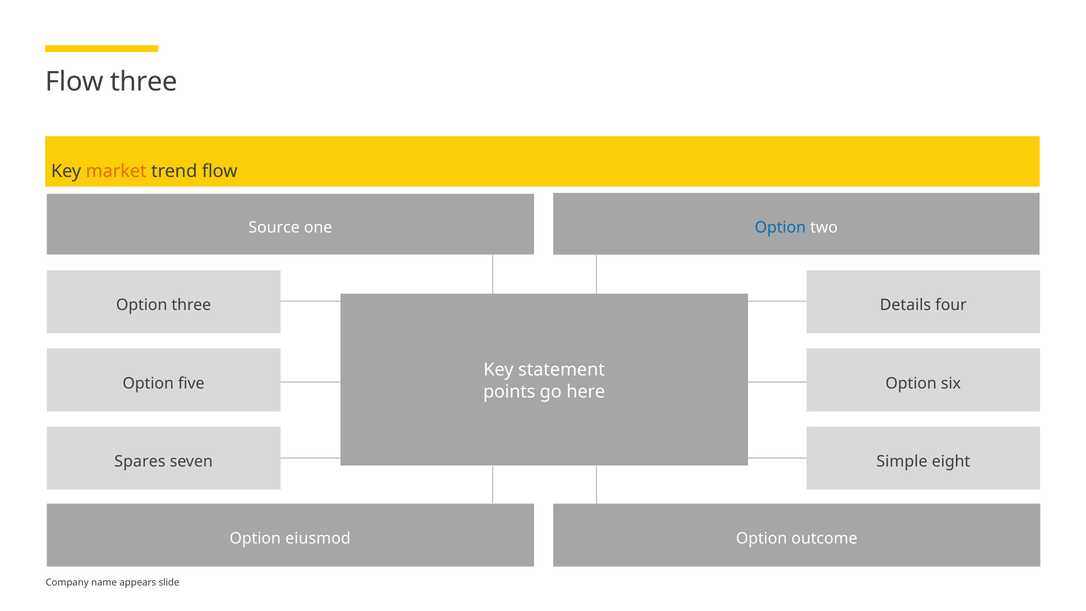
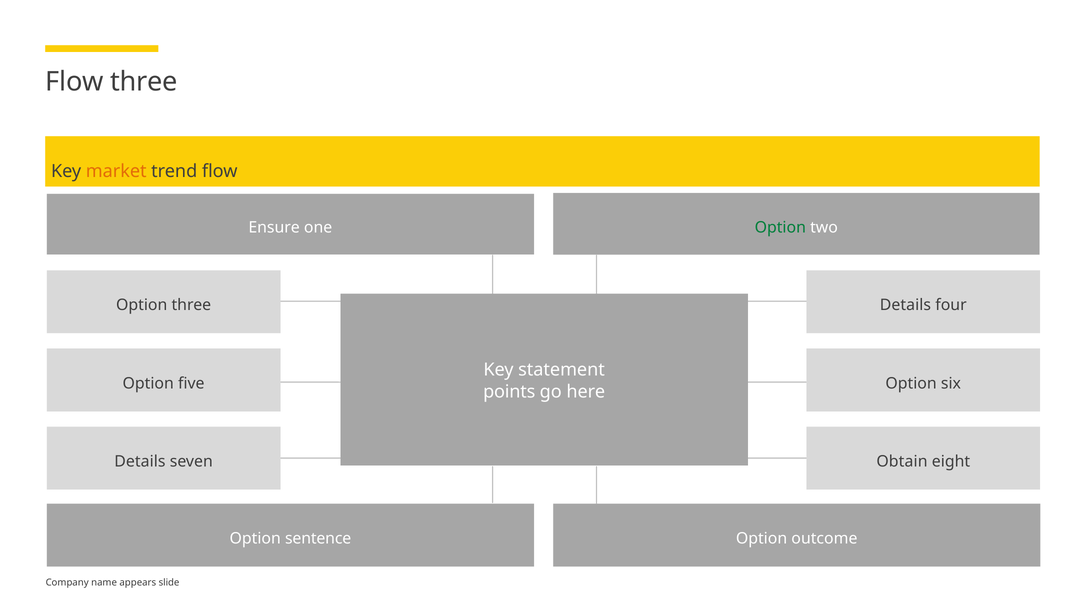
Option at (780, 227) colour: blue -> green
Source: Source -> Ensure
Spares at (140, 462): Spares -> Details
Simple: Simple -> Obtain
eiusmod: eiusmod -> sentence
